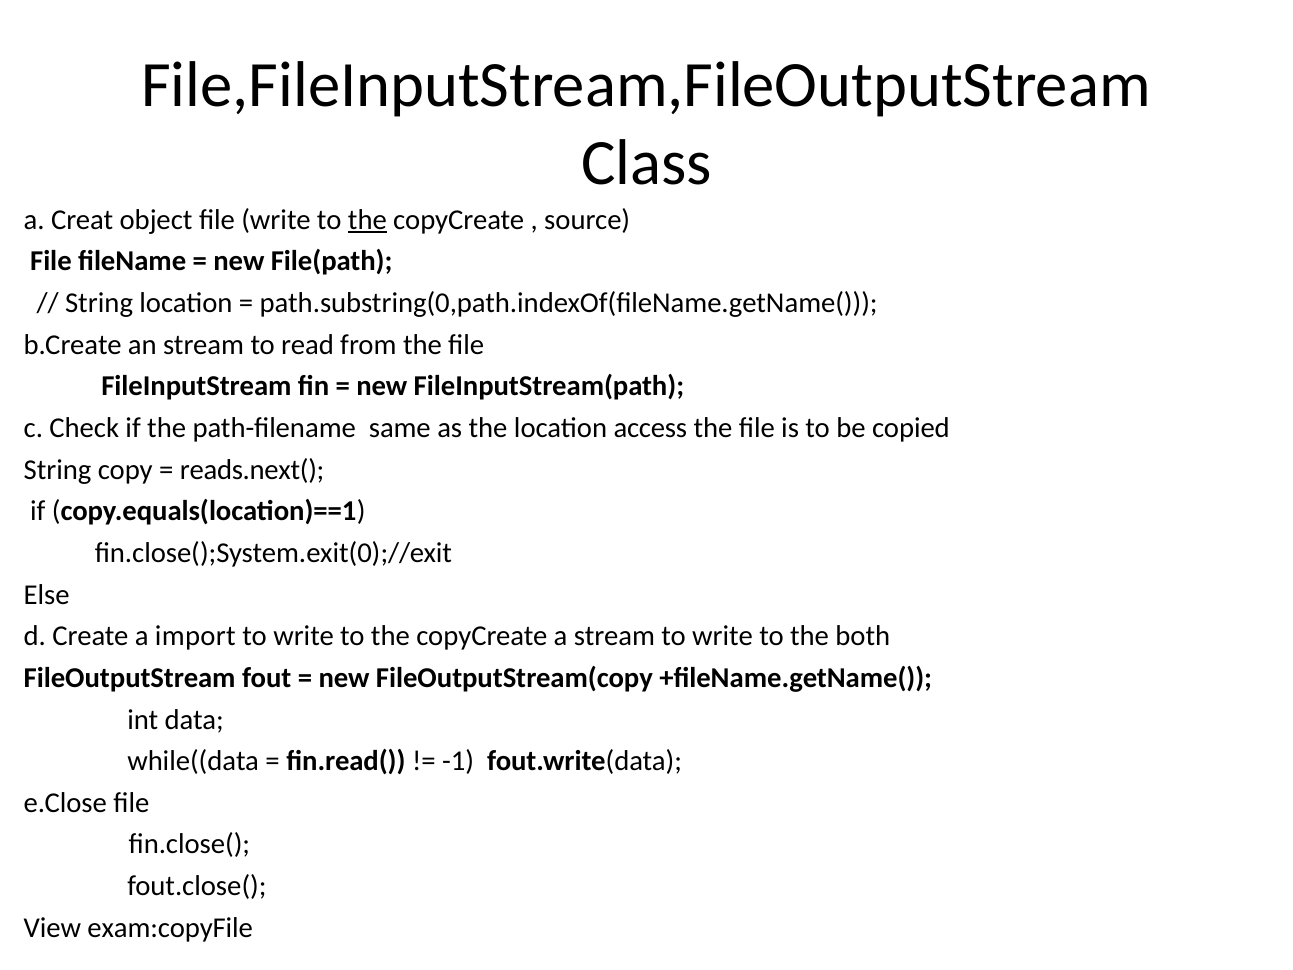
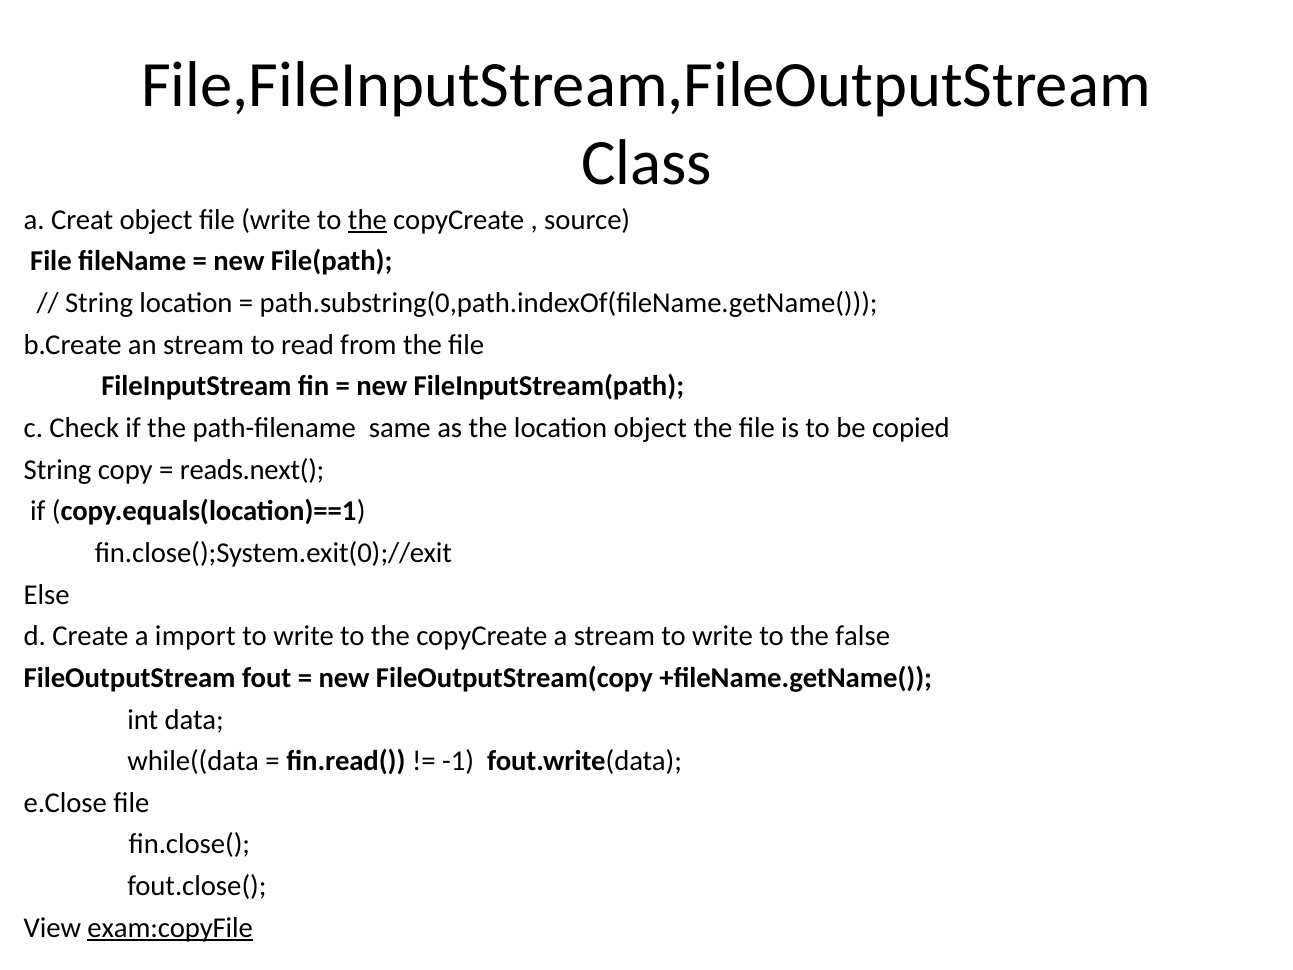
location access: access -> object
both: both -> false
exam:copyFile underline: none -> present
